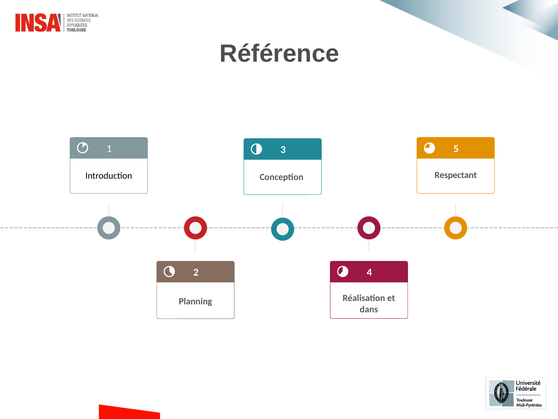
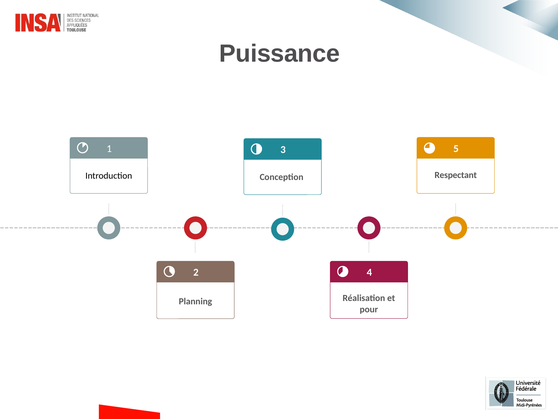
Référence: Référence -> Puissance
dans: dans -> pour
